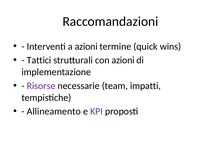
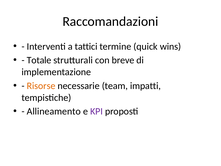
a azioni: azioni -> tattici
Tattici: Tattici -> Totale
con azioni: azioni -> breve
Risorse colour: purple -> orange
